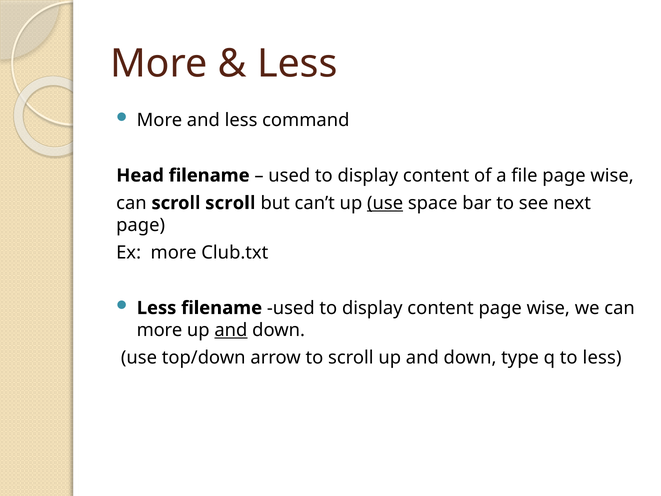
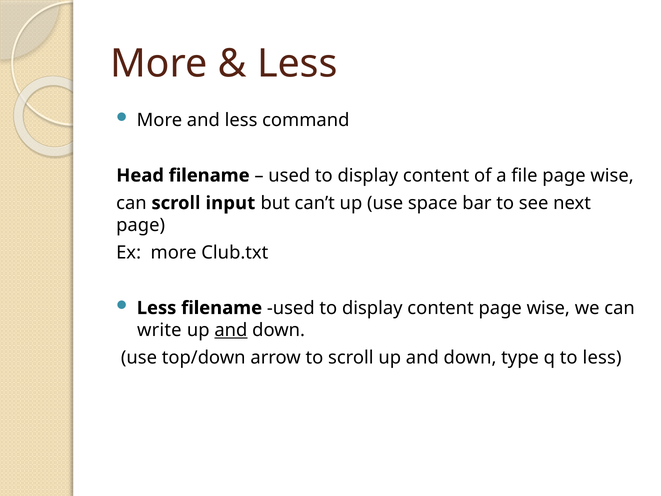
scroll scroll: scroll -> input
use at (385, 203) underline: present -> none
more at (160, 330): more -> write
